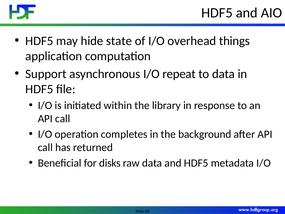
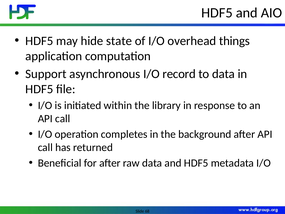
repeat: repeat -> record
for disks: disks -> after
